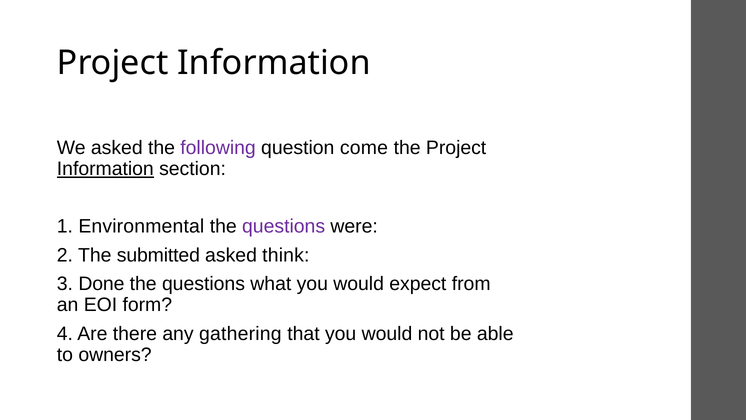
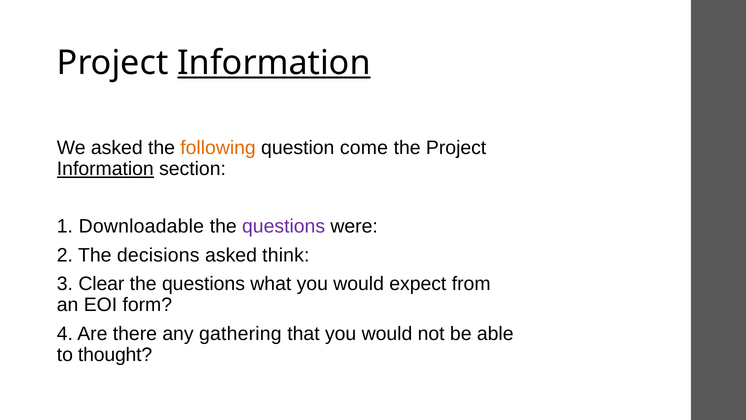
Information at (274, 63) underline: none -> present
following colour: purple -> orange
Environmental: Environmental -> Downloadable
submitted: submitted -> decisions
Done: Done -> Clear
owners: owners -> thought
